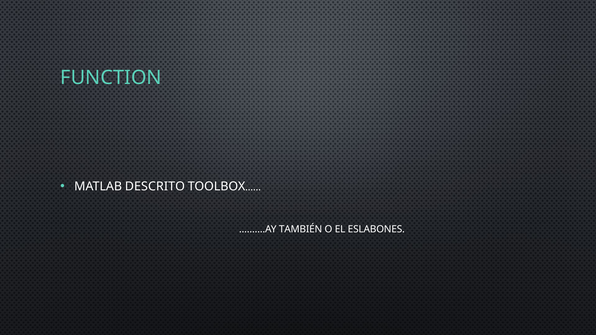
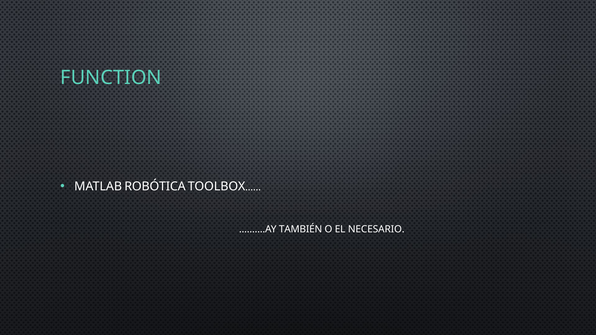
DESCRITO: DESCRITO -> ROBÓTICA
ESLABONES: ESLABONES -> NECESARIO
